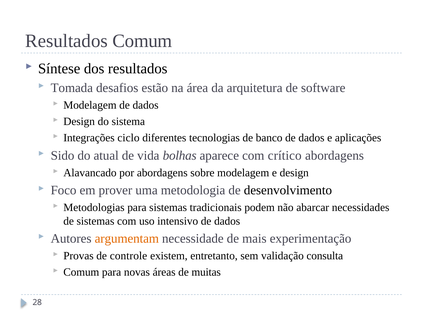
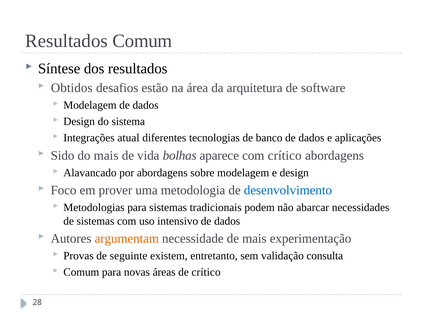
Tomada: Tomada -> Obtidos
ciclo: ciclo -> atual
do atual: atual -> mais
desenvolvimento colour: black -> blue
controle: controle -> seguinte
de muitas: muitas -> crítico
